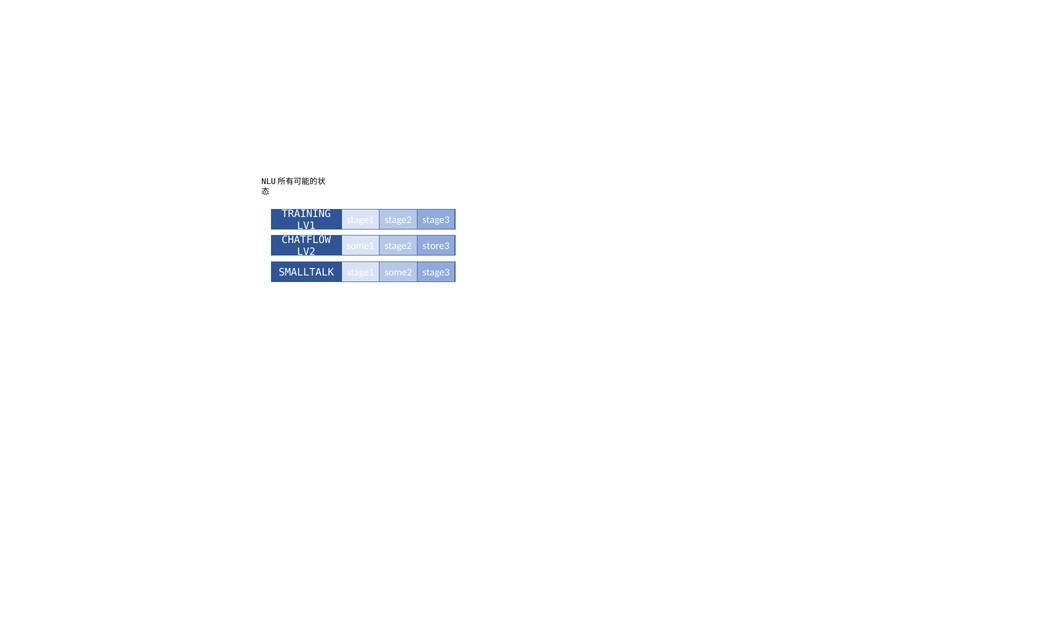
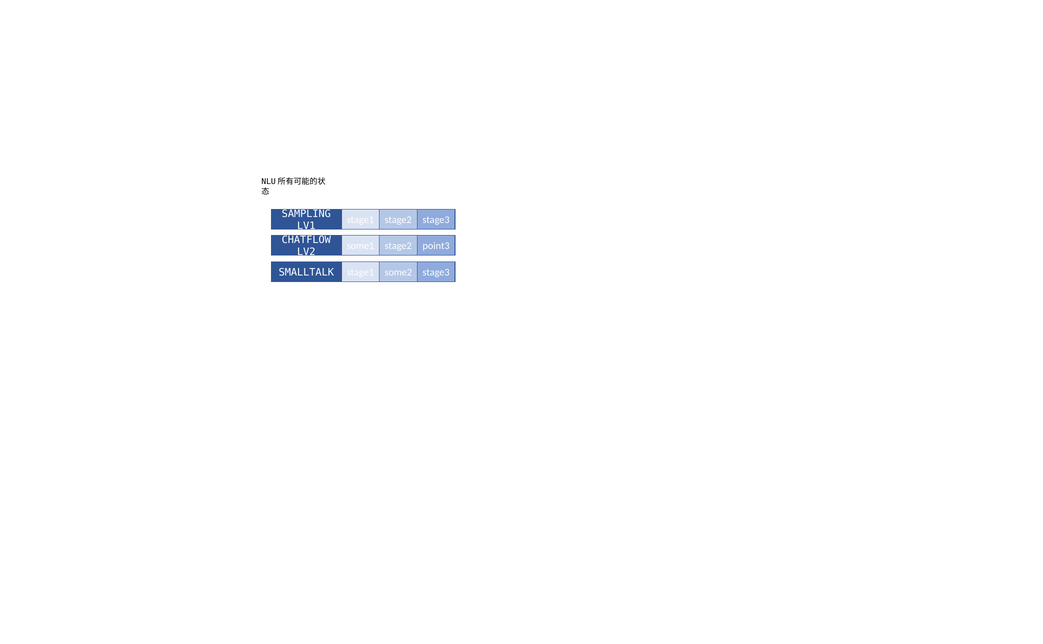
TRAINING: TRAINING -> SAMPLING
store3: store3 -> point3
